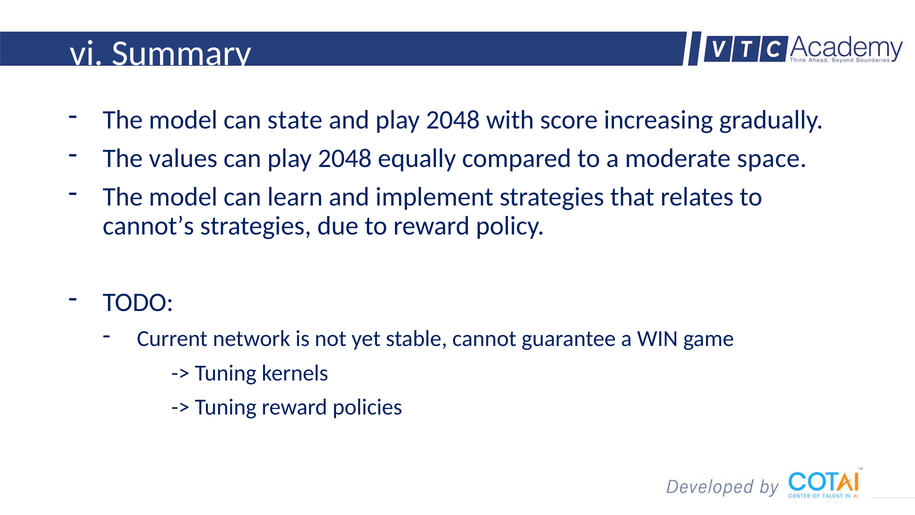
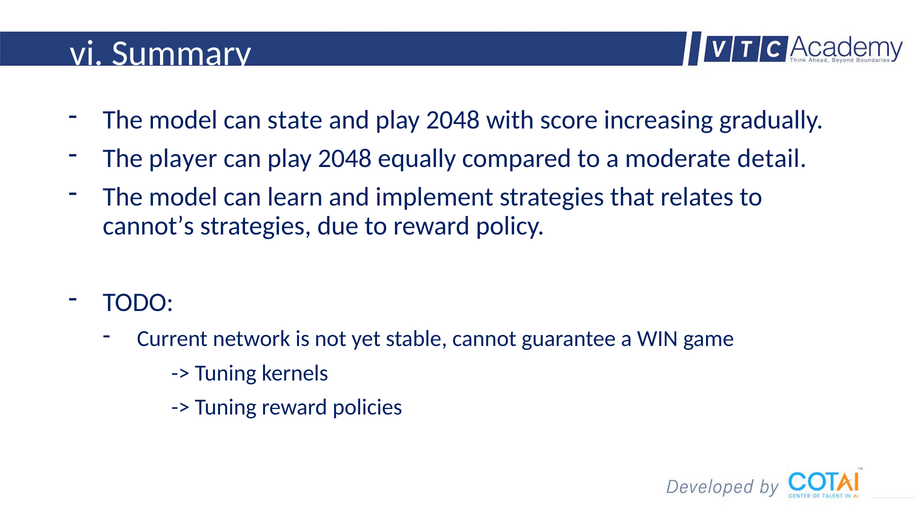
values: values -> player
space: space -> detail
